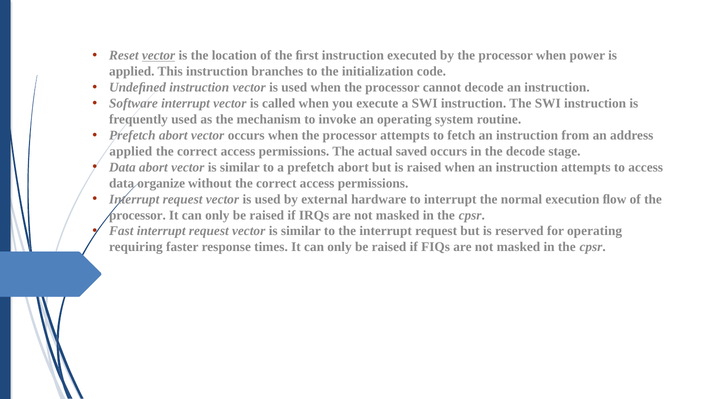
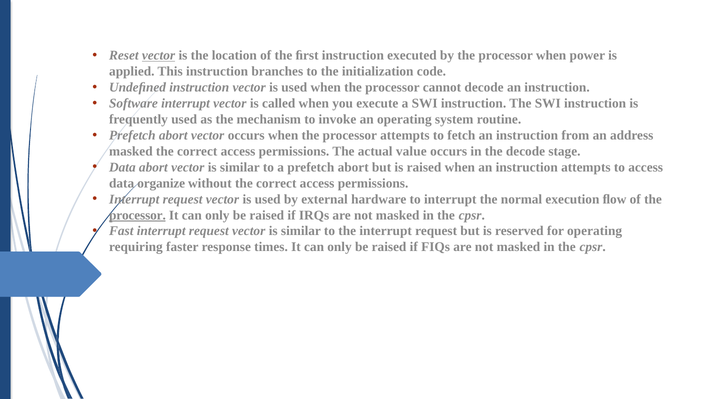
applied at (131, 151): applied -> masked
saved: saved -> value
processor at (137, 215) underline: none -> present
